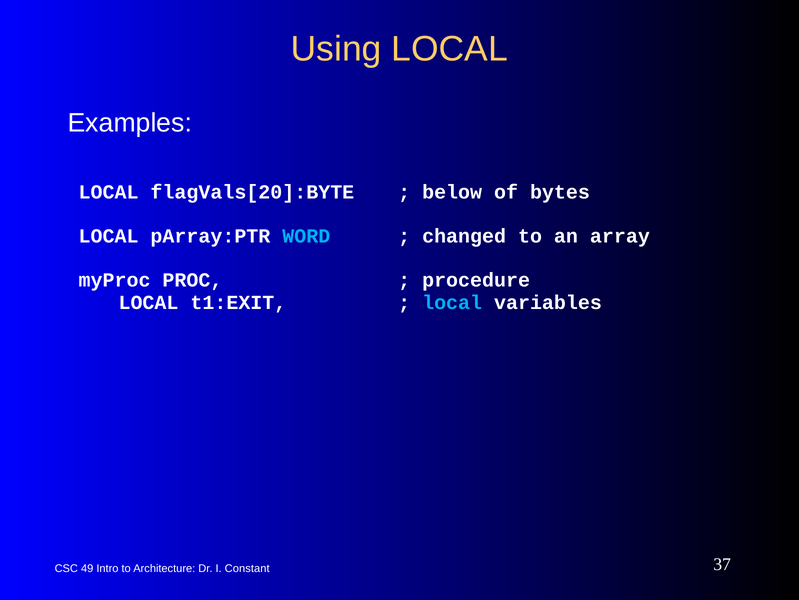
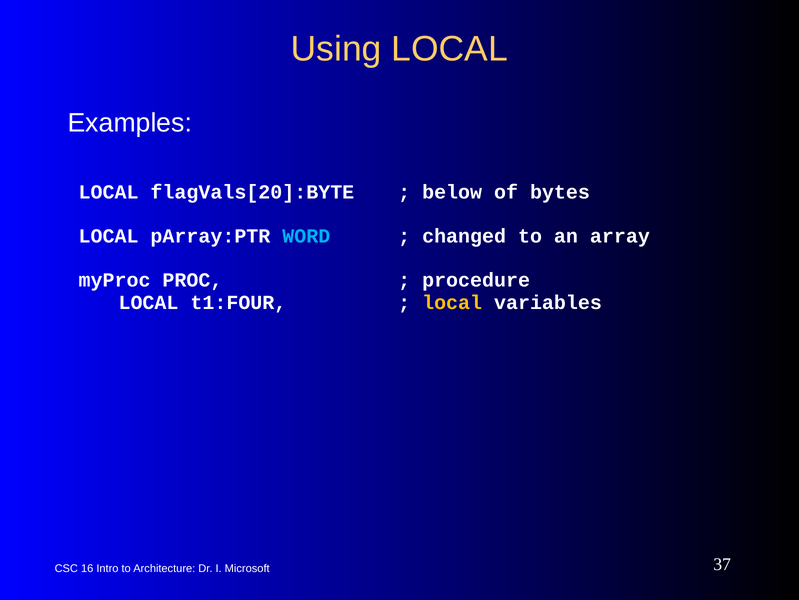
t1:EXIT: t1:EXIT -> t1:FOUR
local at (452, 302) colour: light blue -> yellow
49: 49 -> 16
Constant: Constant -> Microsoft
